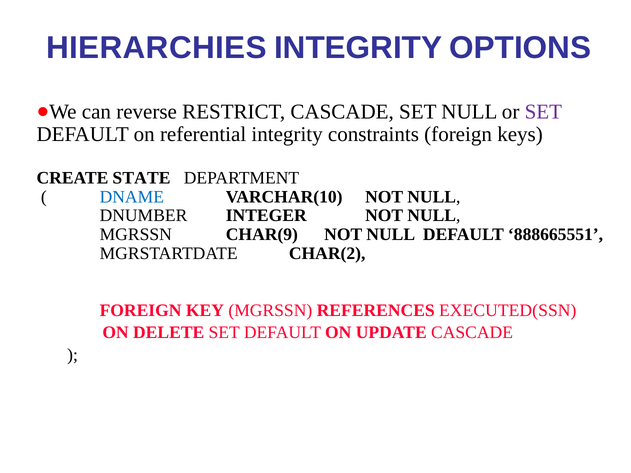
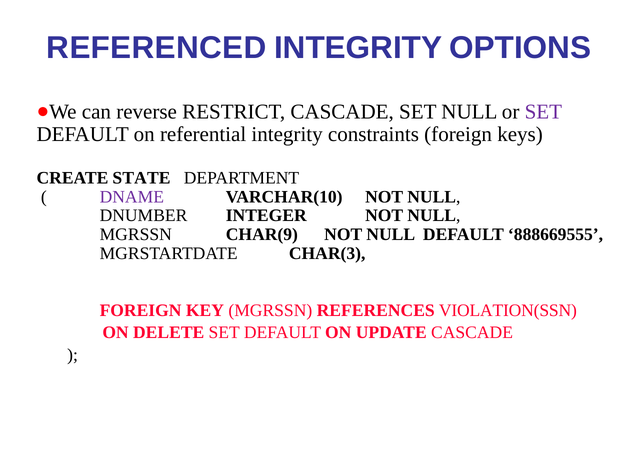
HIERARCHIES: HIERARCHIES -> REFERENCED
DNAME at (132, 197) colour: blue -> purple
888665551: 888665551 -> 888669555
CHAR(2: CHAR(2 -> CHAR(3
EXECUTED(SSN: EXECUTED(SSN -> VIOLATION(SSN
